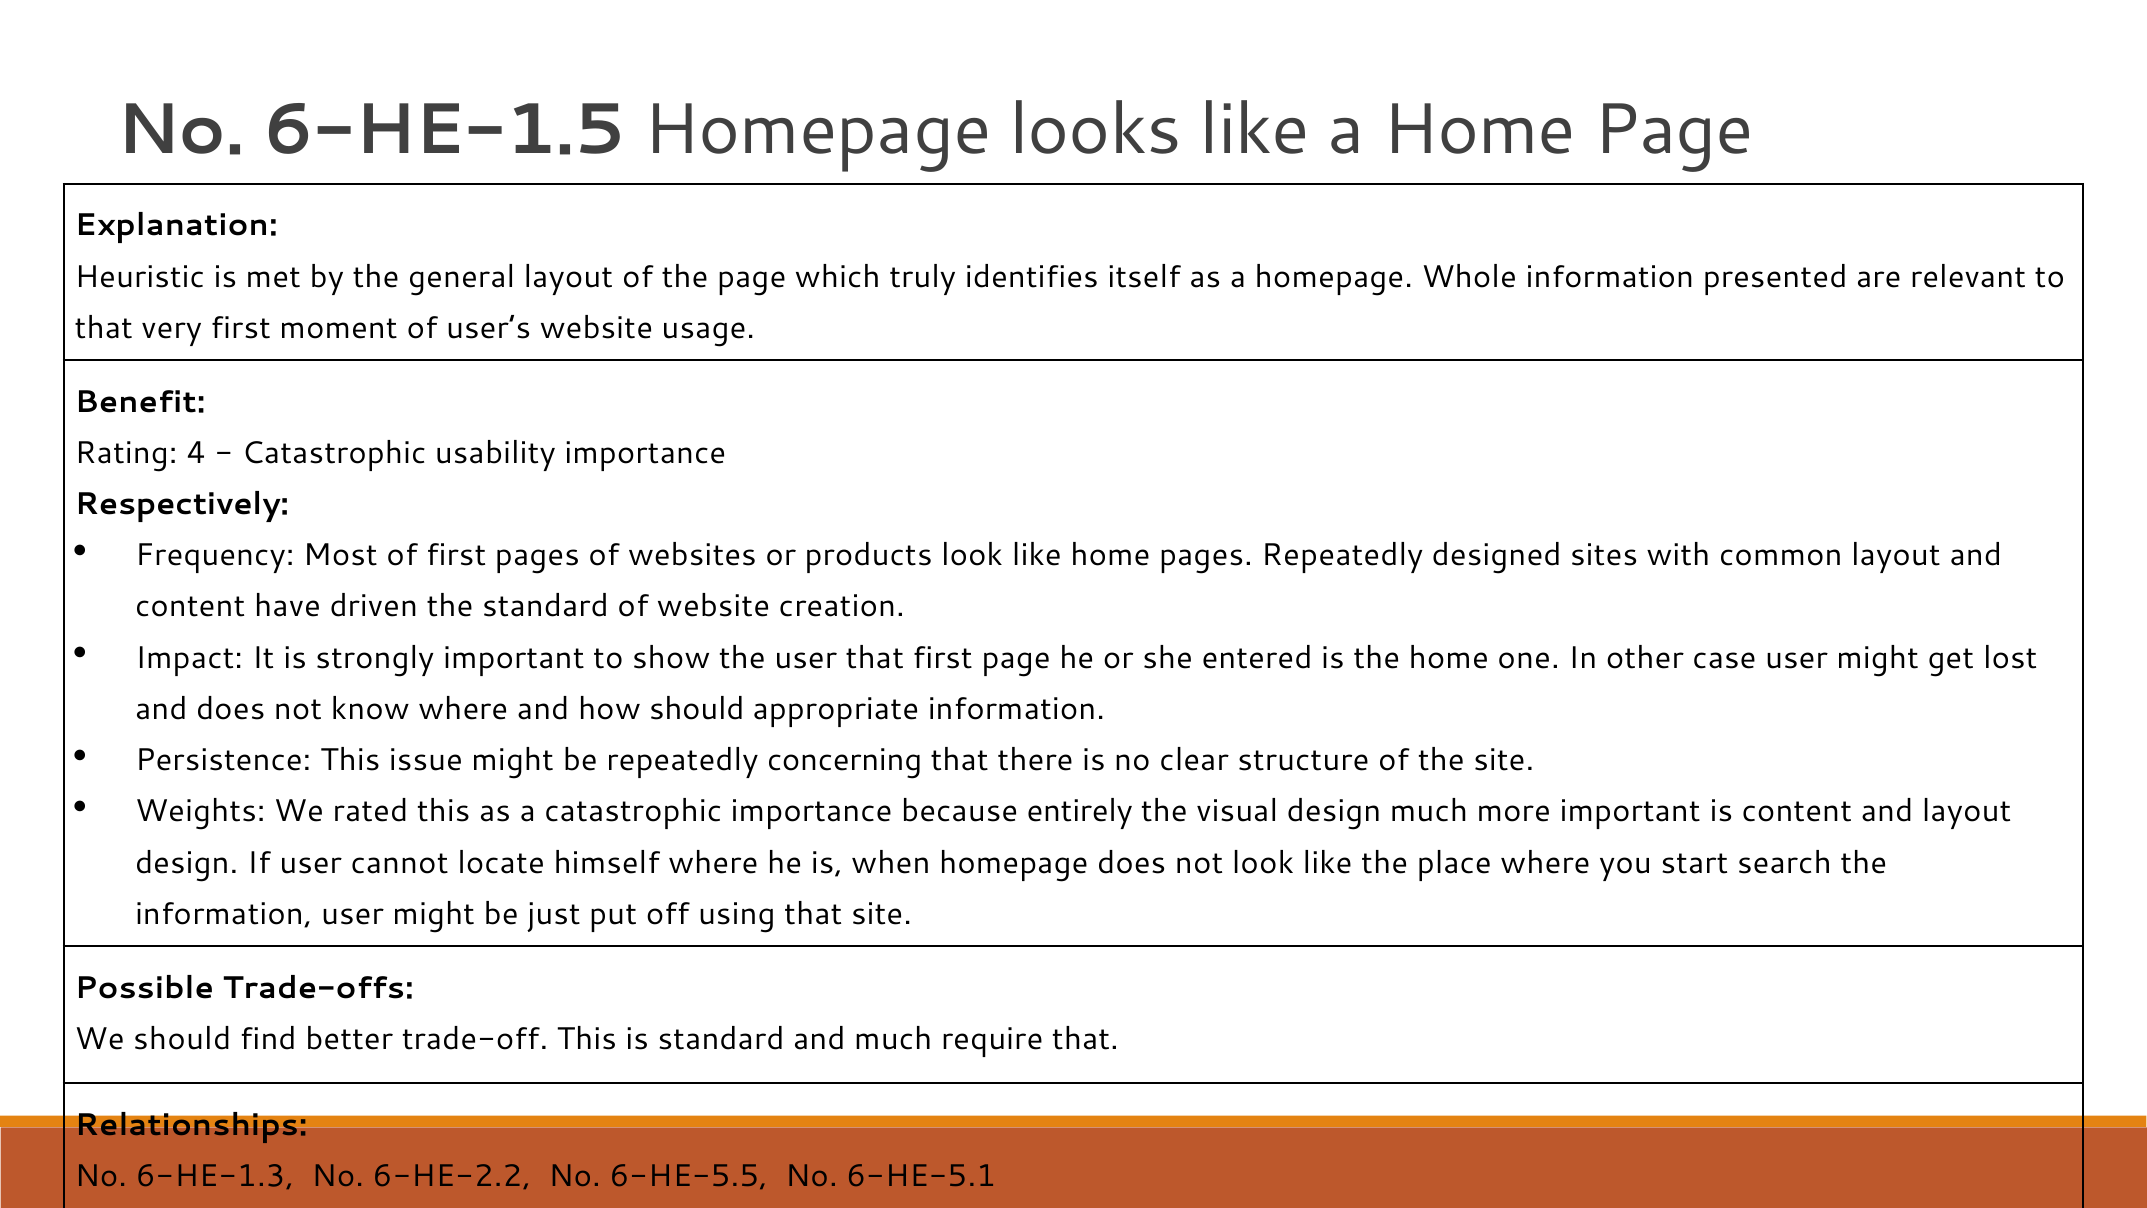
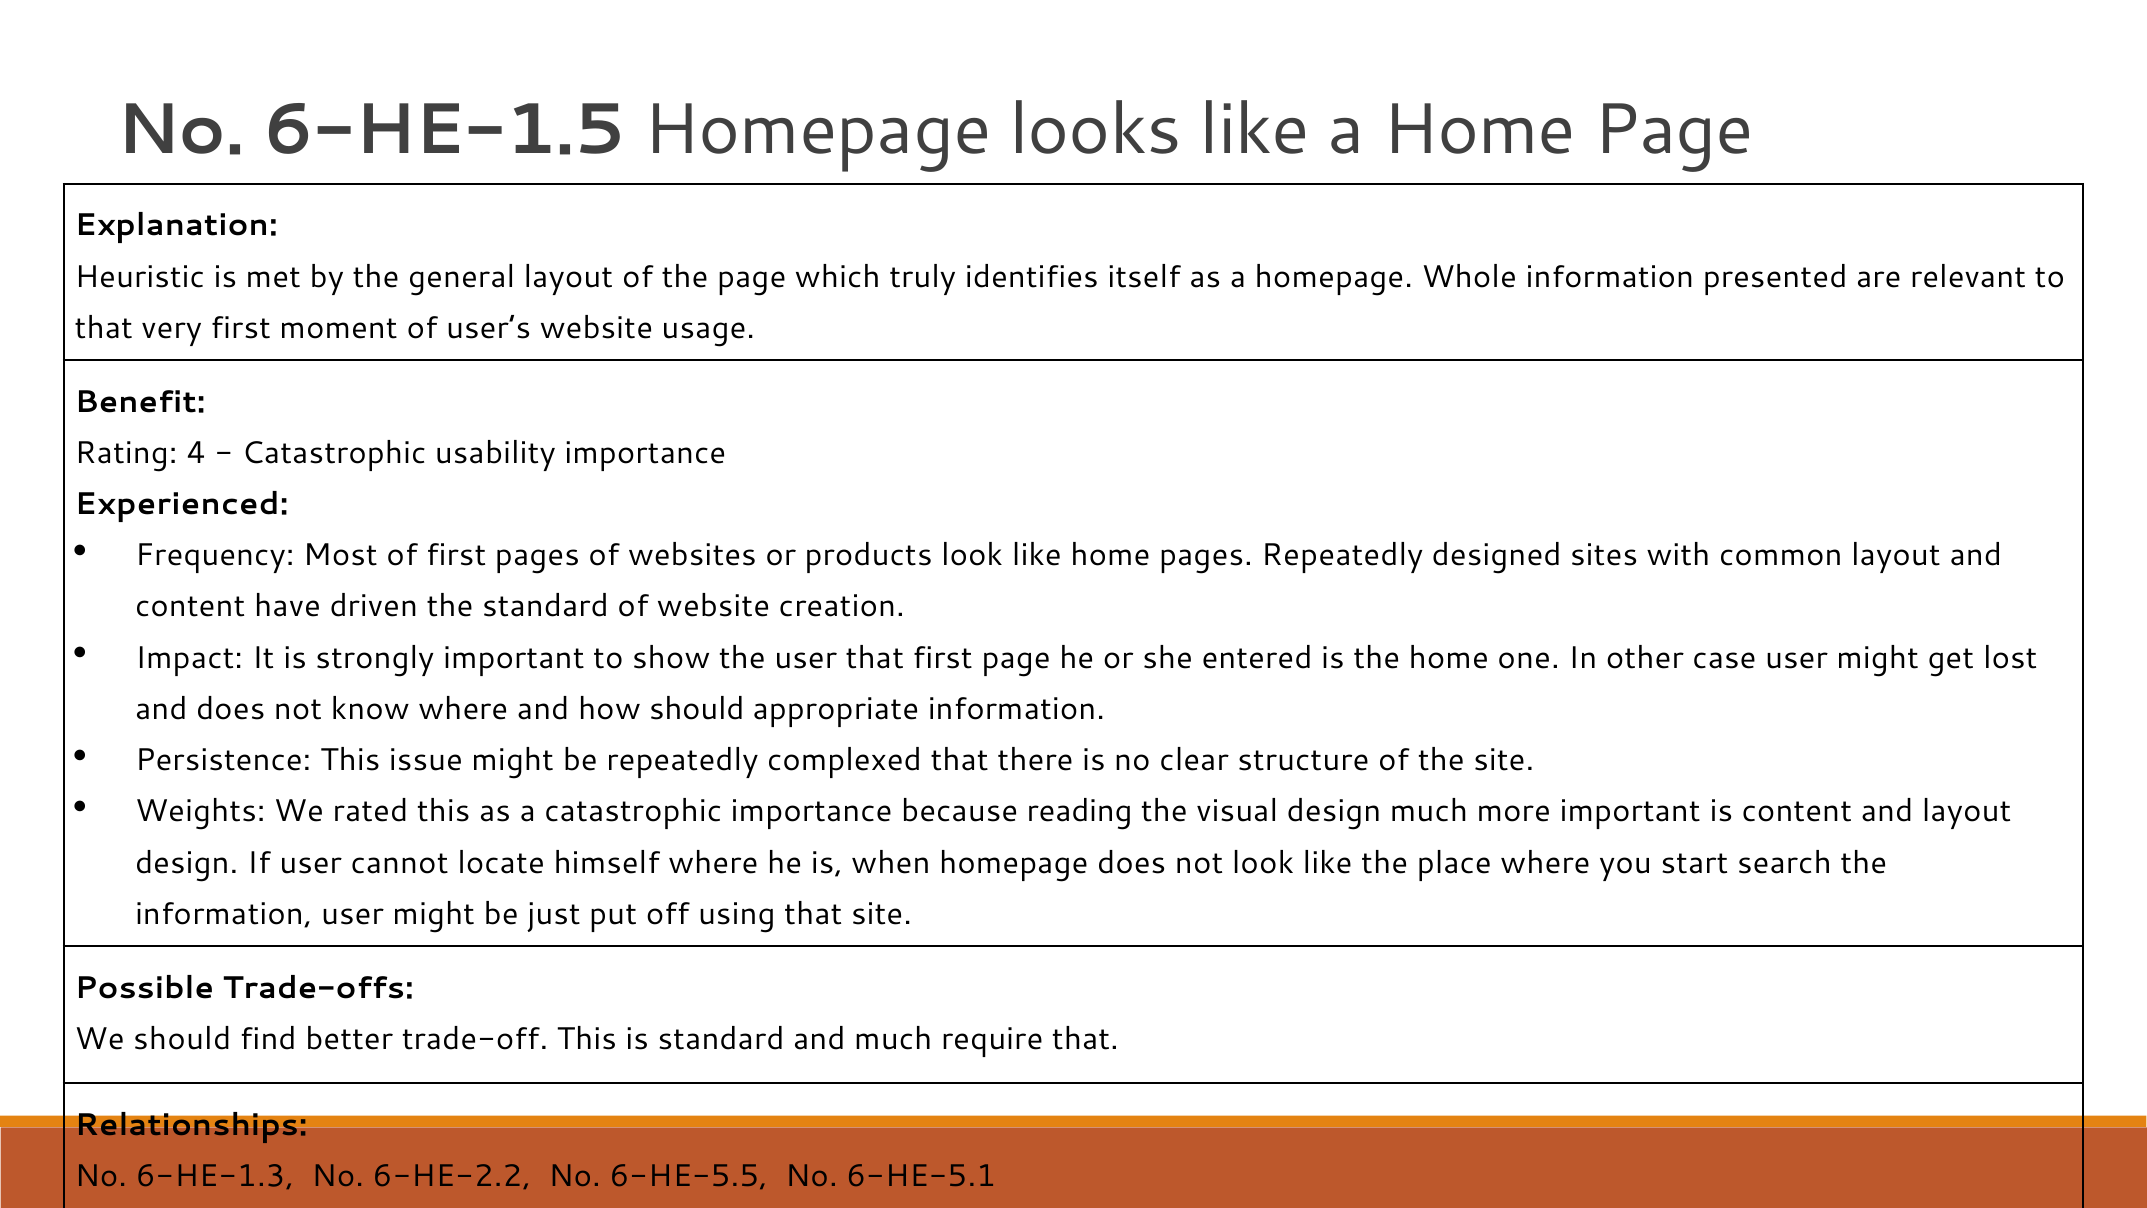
Respectively: Respectively -> Experienced
concerning: concerning -> complexed
entirely: entirely -> reading
